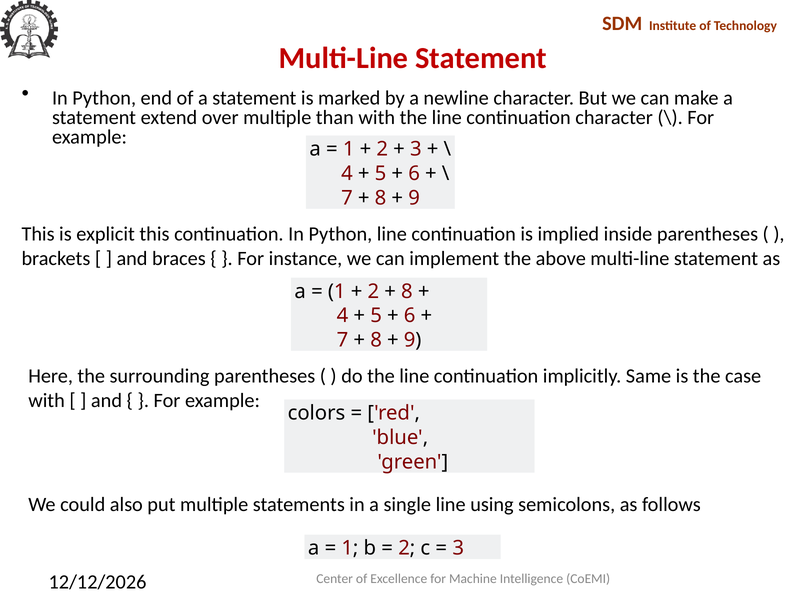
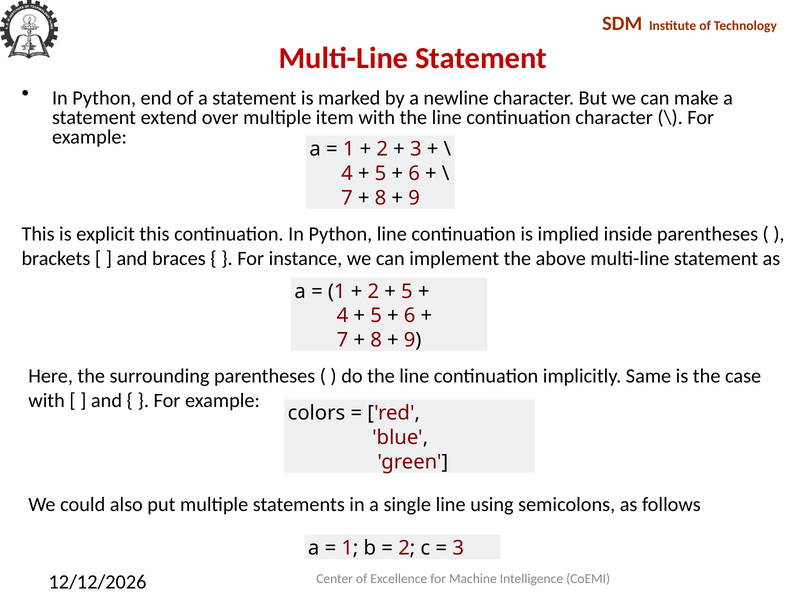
than: than -> item
8 at (407, 291): 8 -> 5
